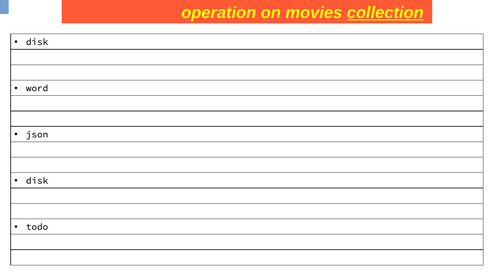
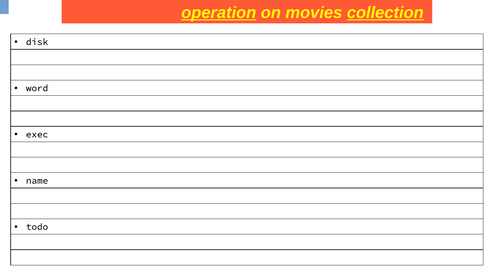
operation underline: none -> present
json: json -> exec
disk at (37, 180): disk -> name
